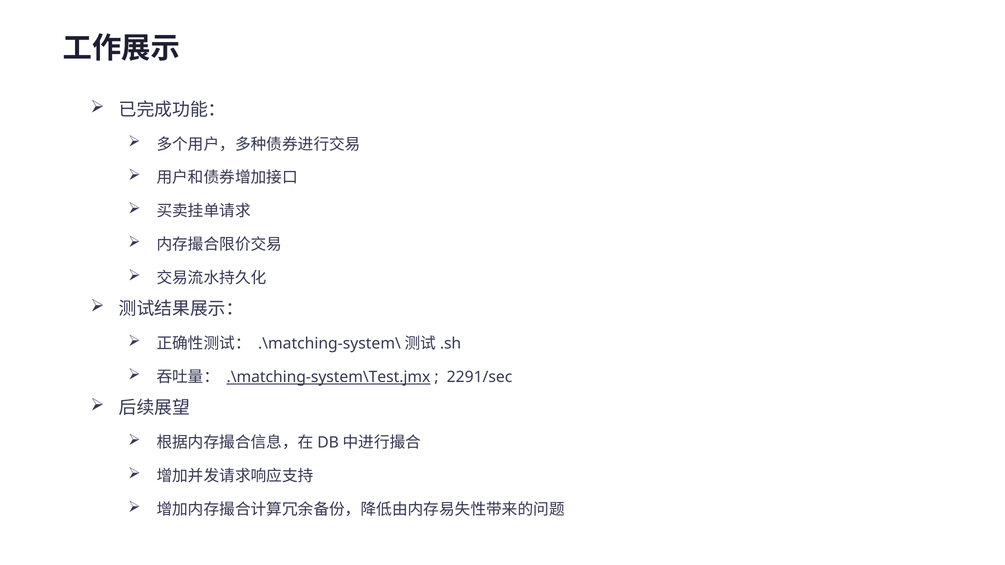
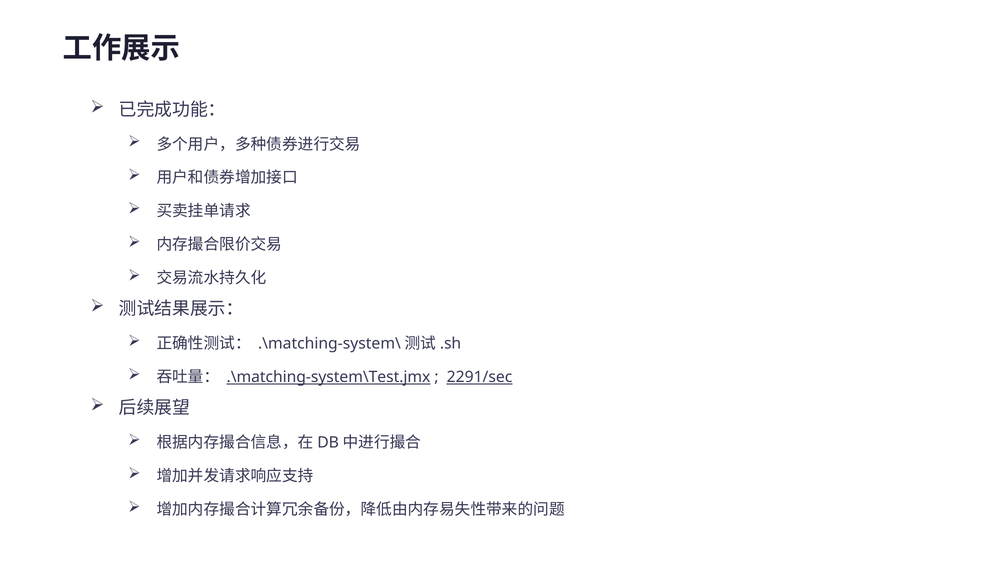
2291/sec underline: none -> present
